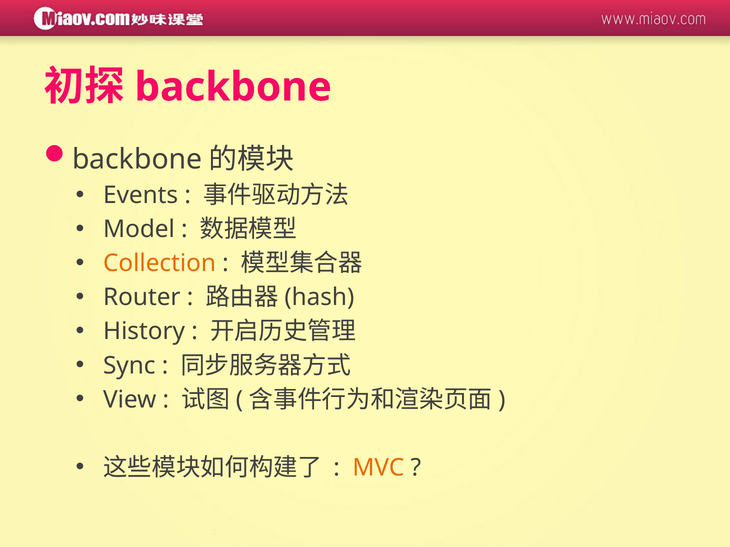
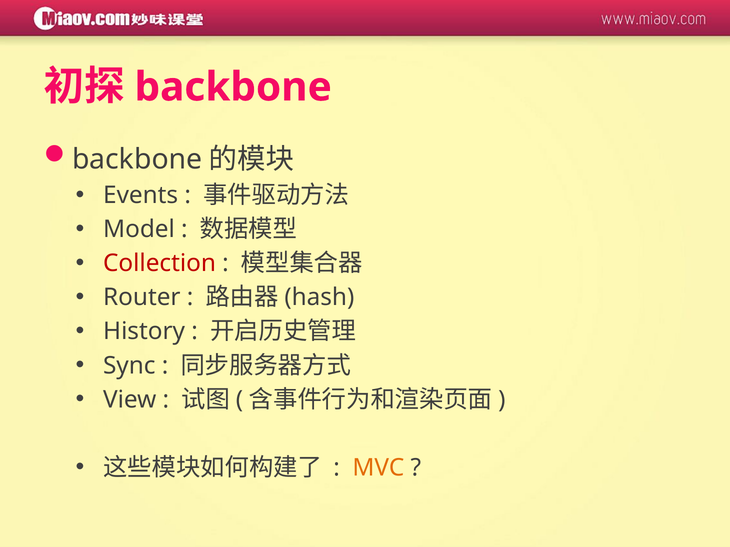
Collection colour: orange -> red
